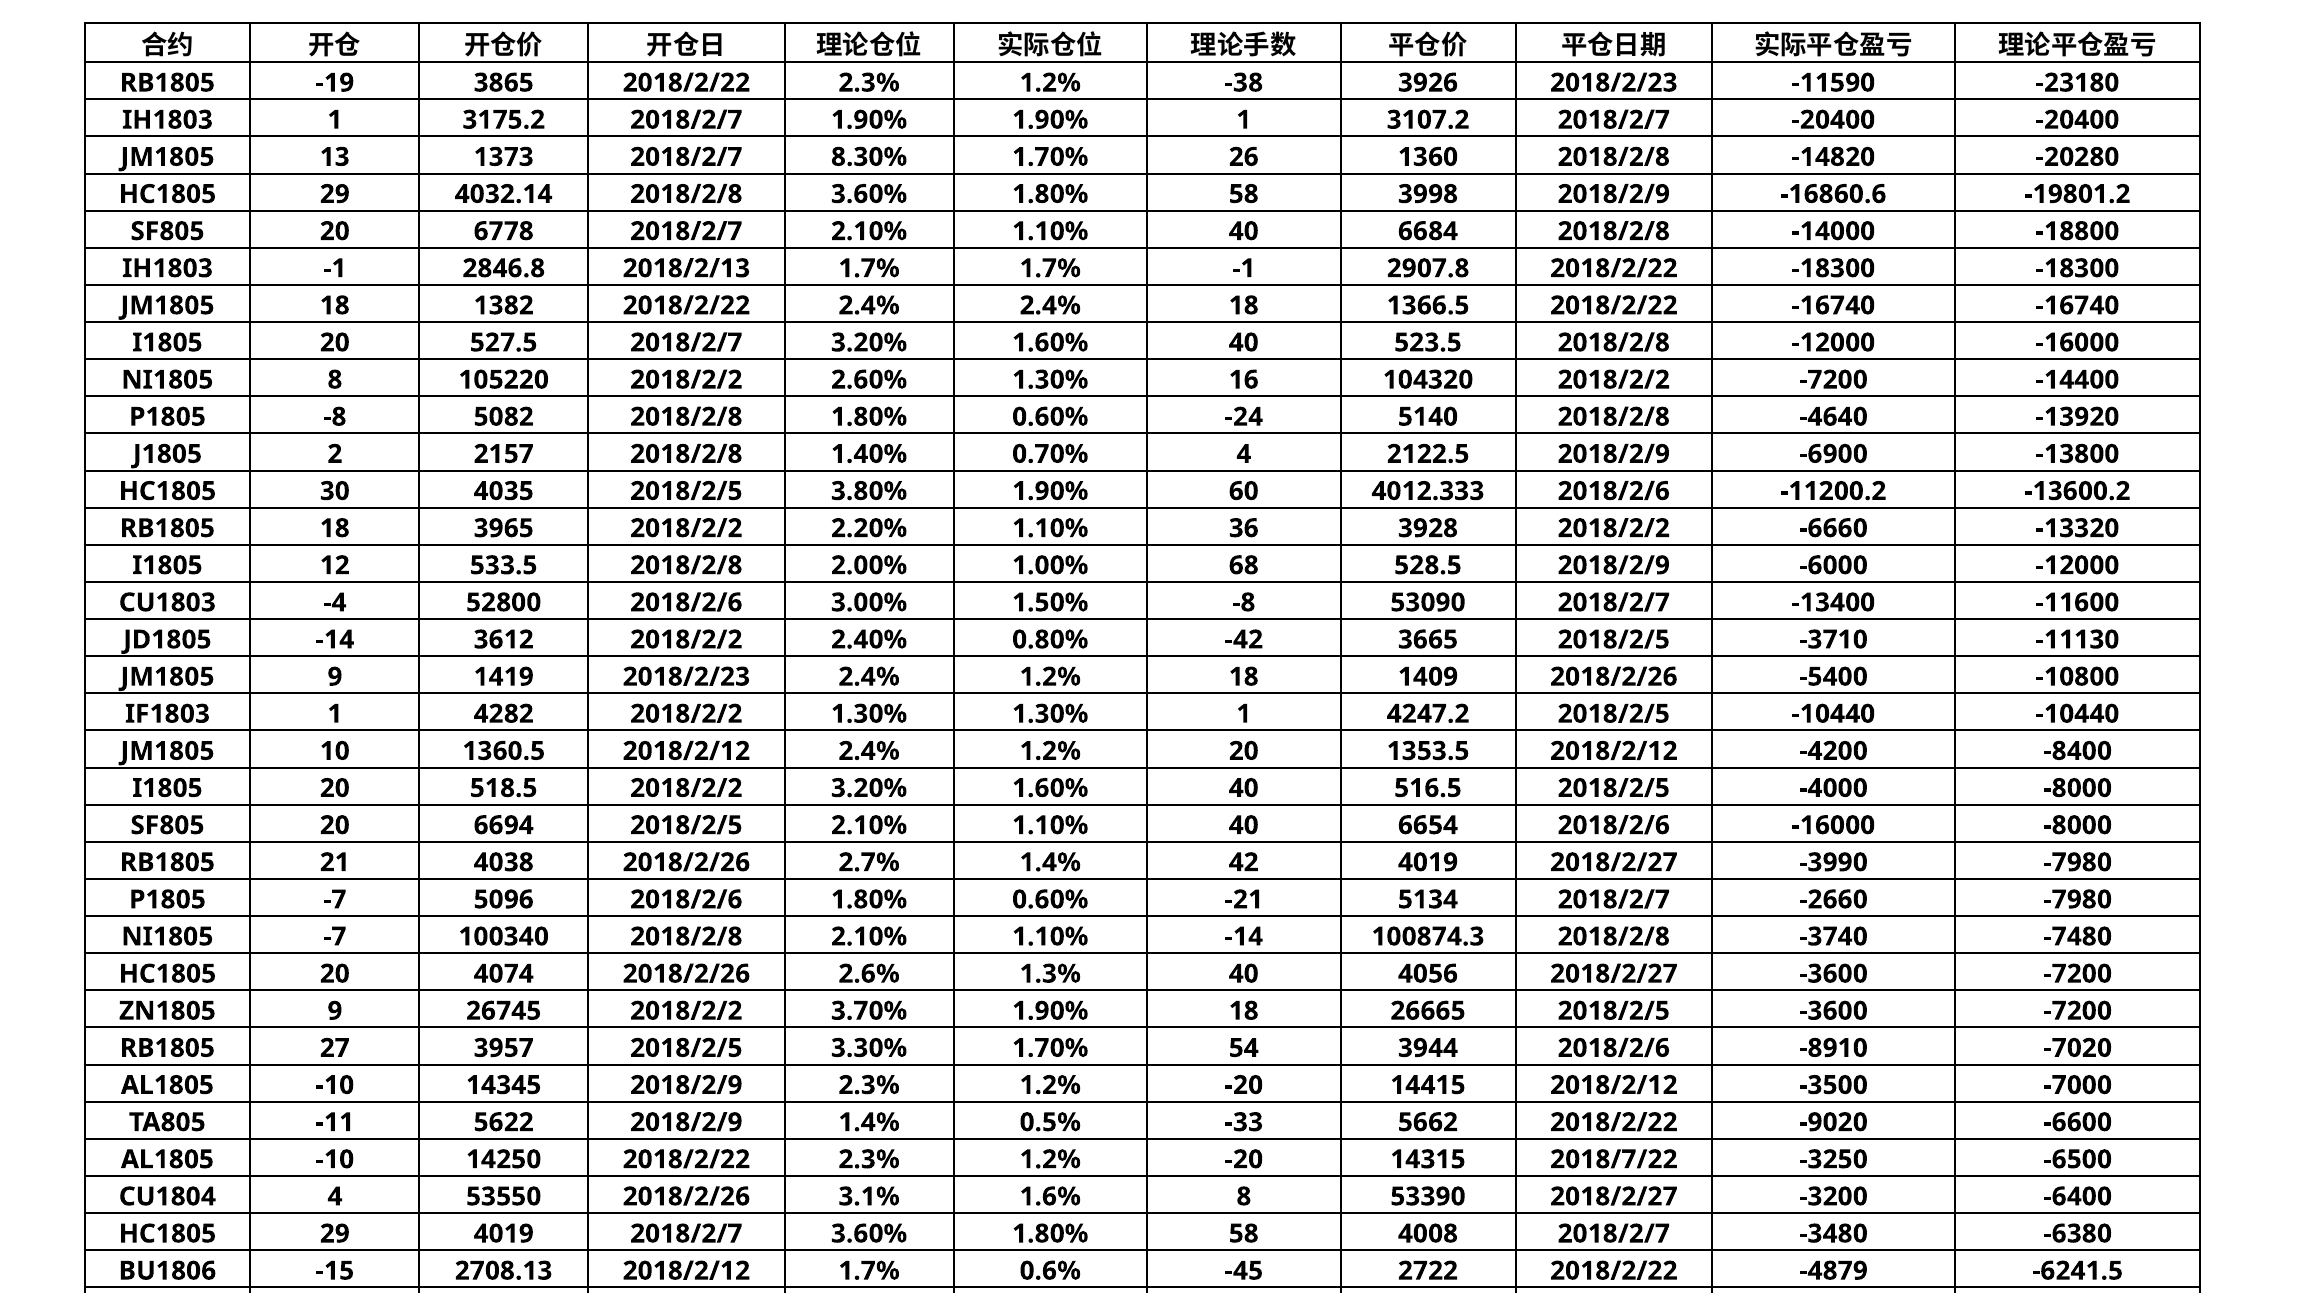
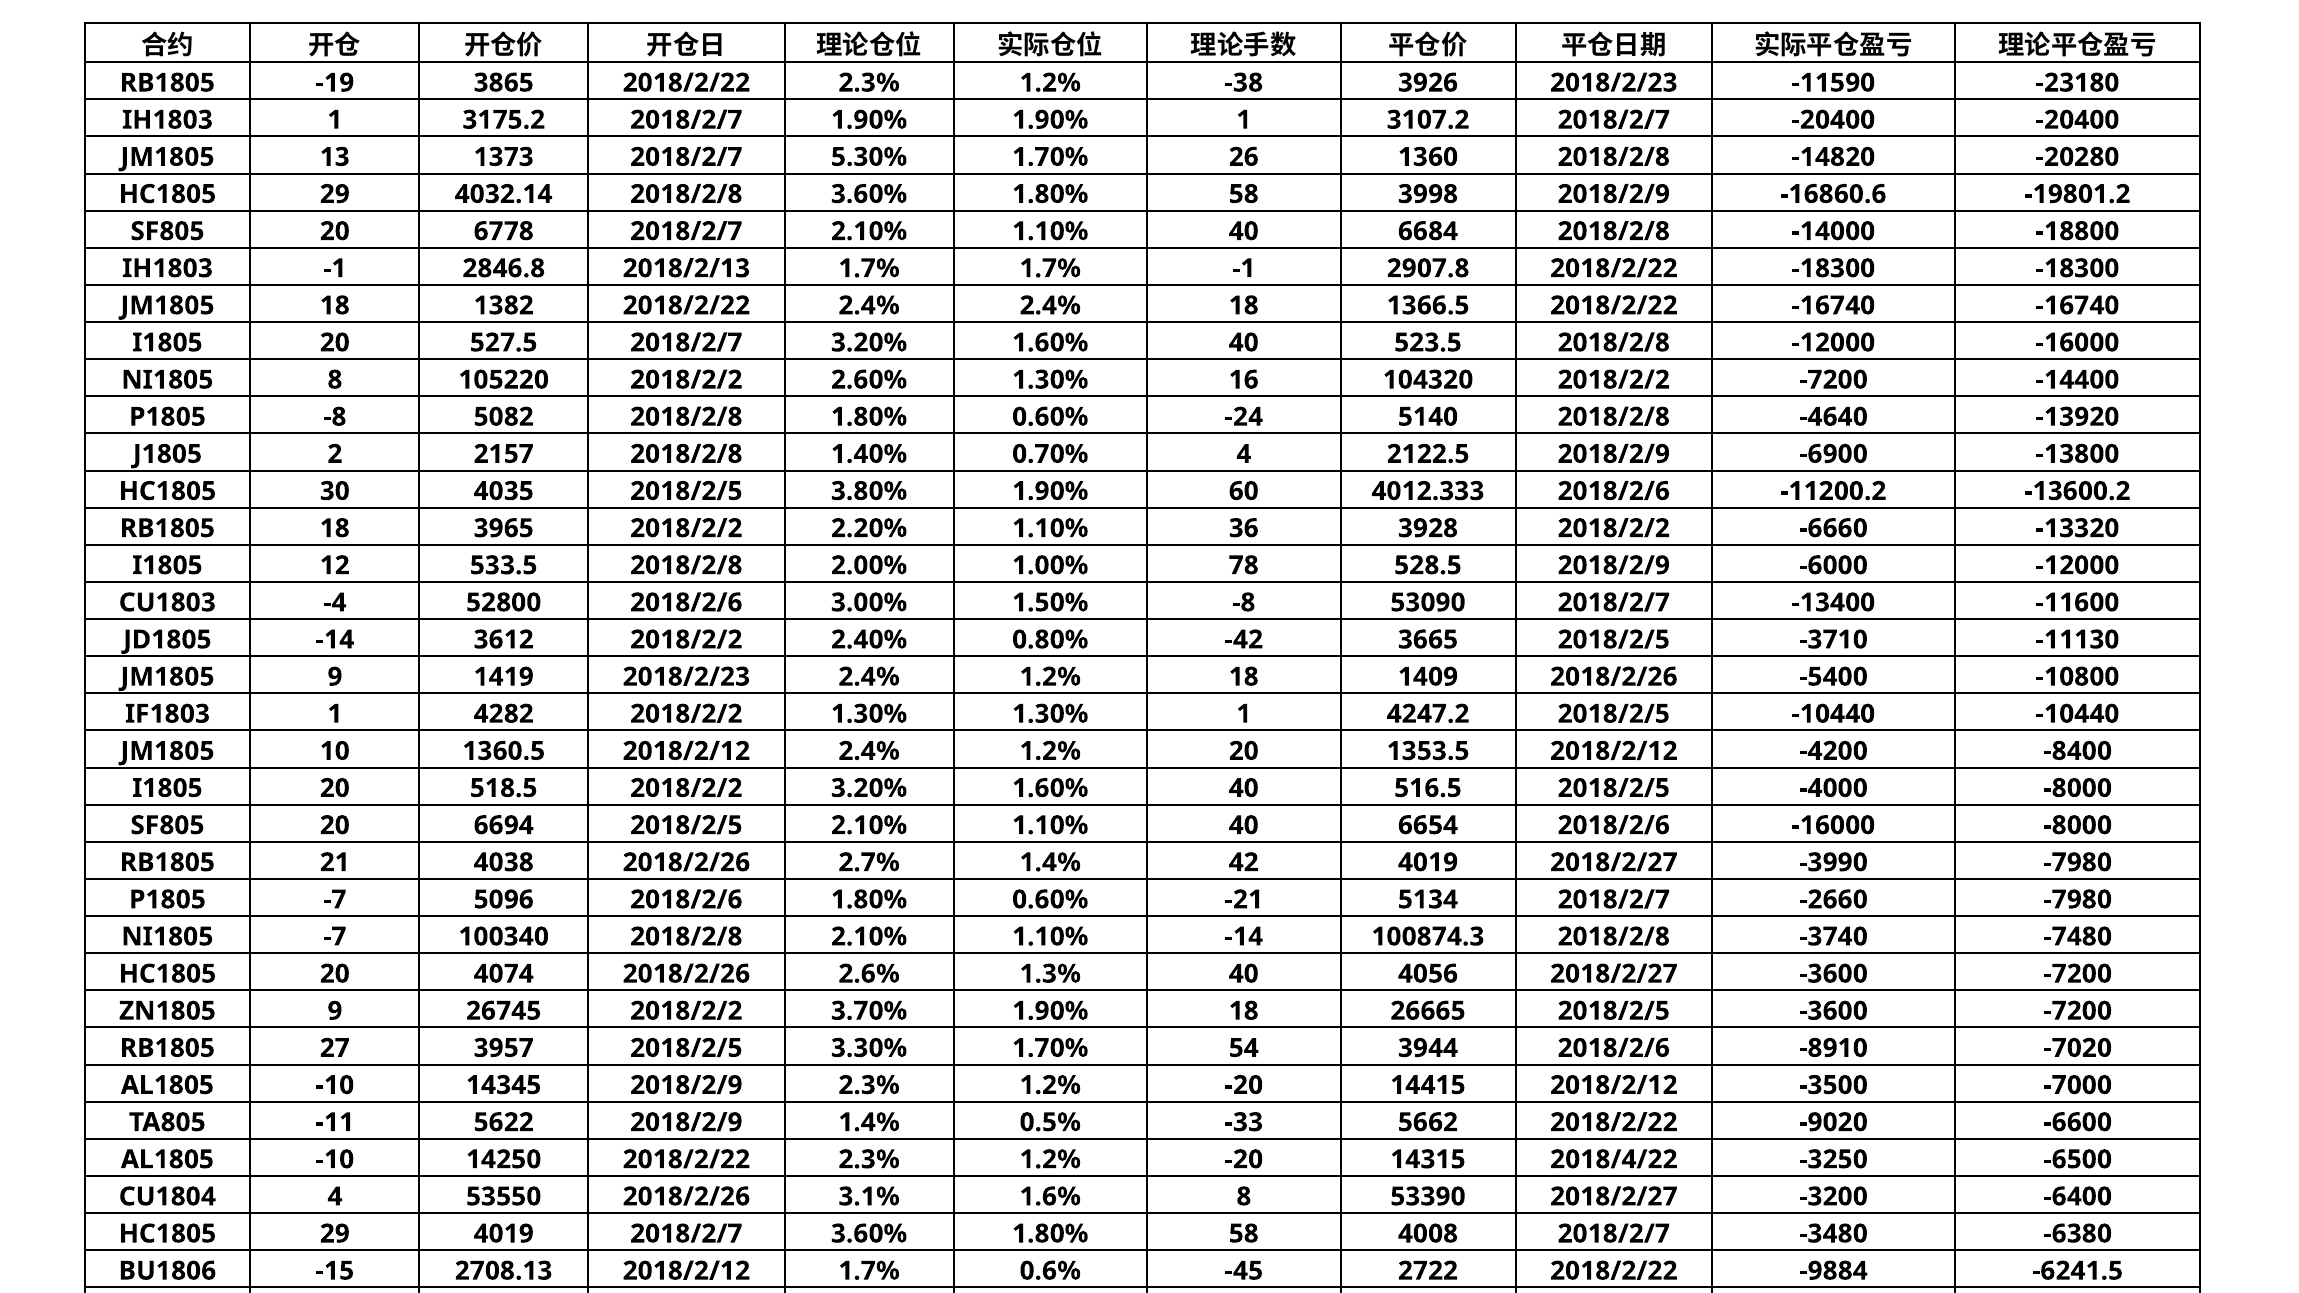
8.30%: 8.30% -> 5.30%
68: 68 -> 78
2018/7/22: 2018/7/22 -> 2018/4/22
-4879: -4879 -> -9884
